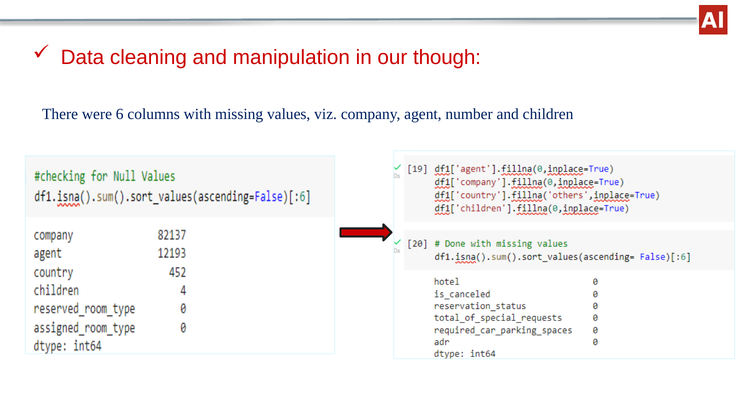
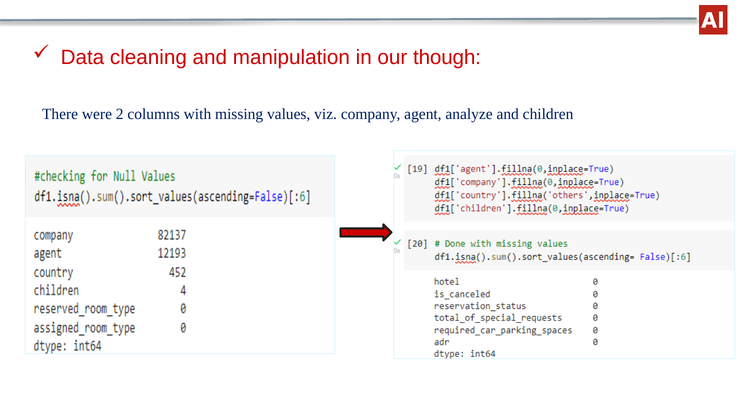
6: 6 -> 2
number: number -> analyze
